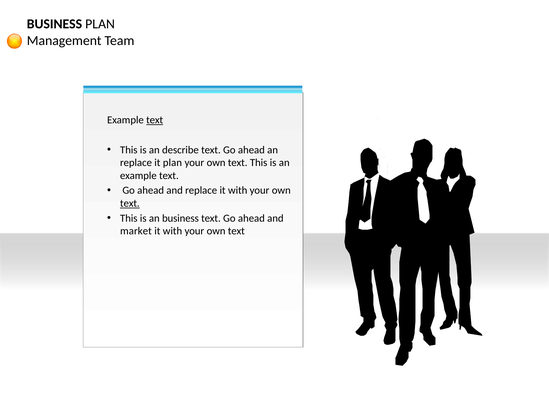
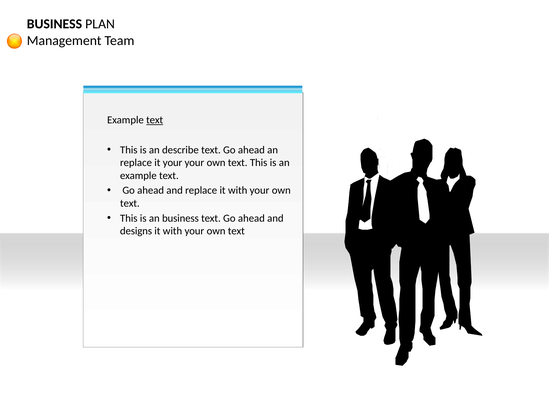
it plan: plan -> your
text at (130, 203) underline: present -> none
market: market -> designs
